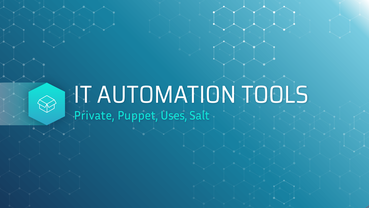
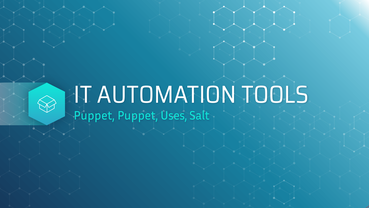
Private at (94, 115): Private -> Puppet
